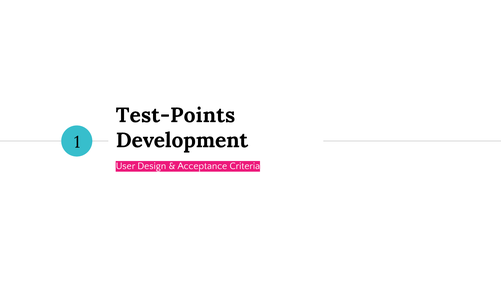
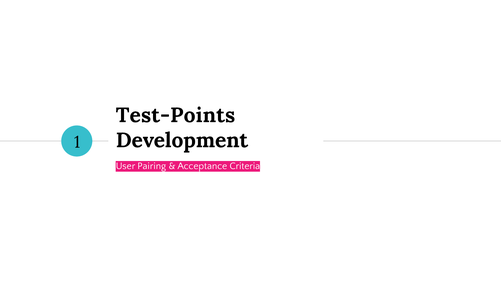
Design: Design -> Pairing
